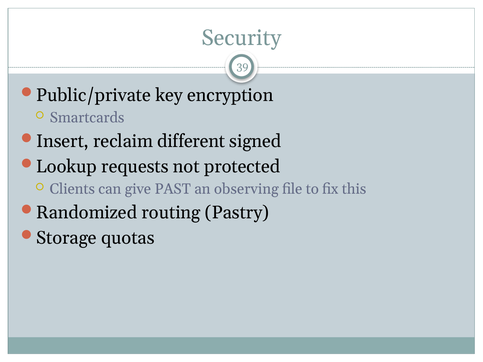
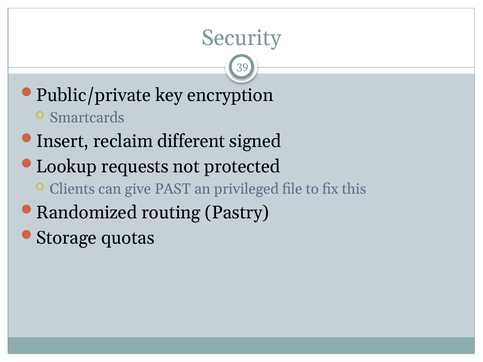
observing: observing -> privileged
